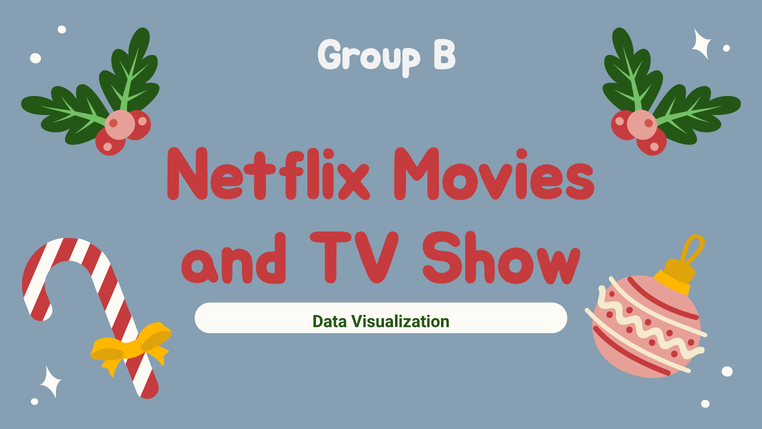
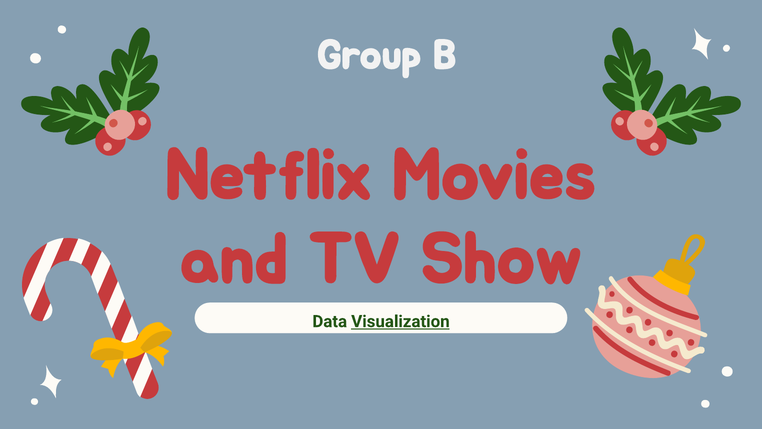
Visualization underline: none -> present
